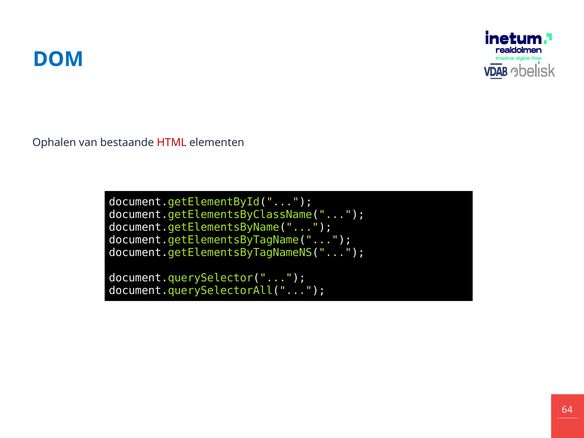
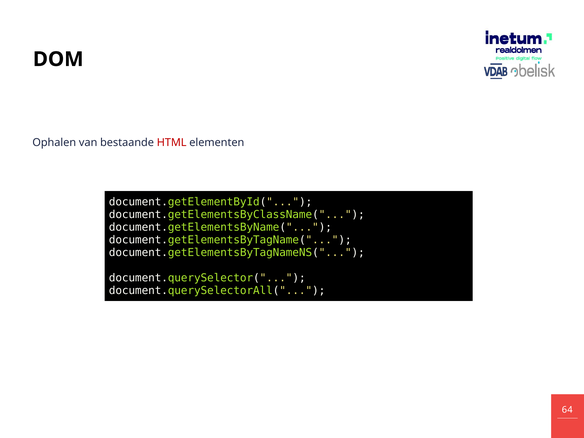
DOM colour: blue -> black
